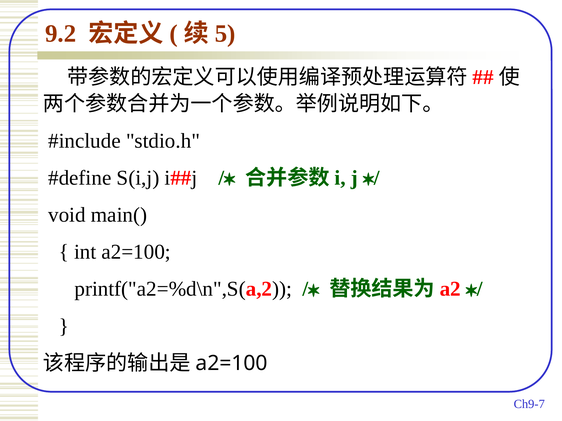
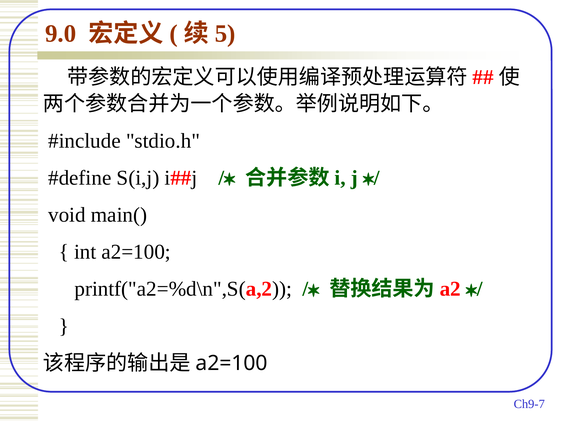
9.2: 9.2 -> 9.0
